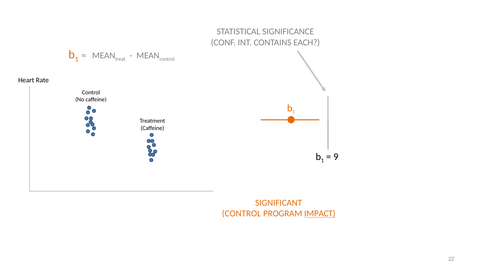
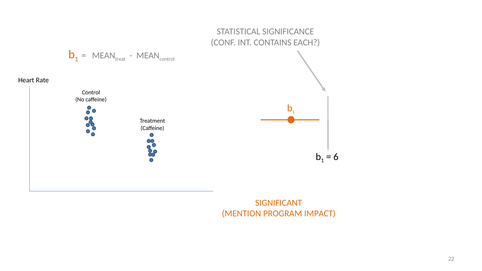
9: 9 -> 6
CONTROL at (241, 214): CONTROL -> MENTION
IMPACT underline: present -> none
